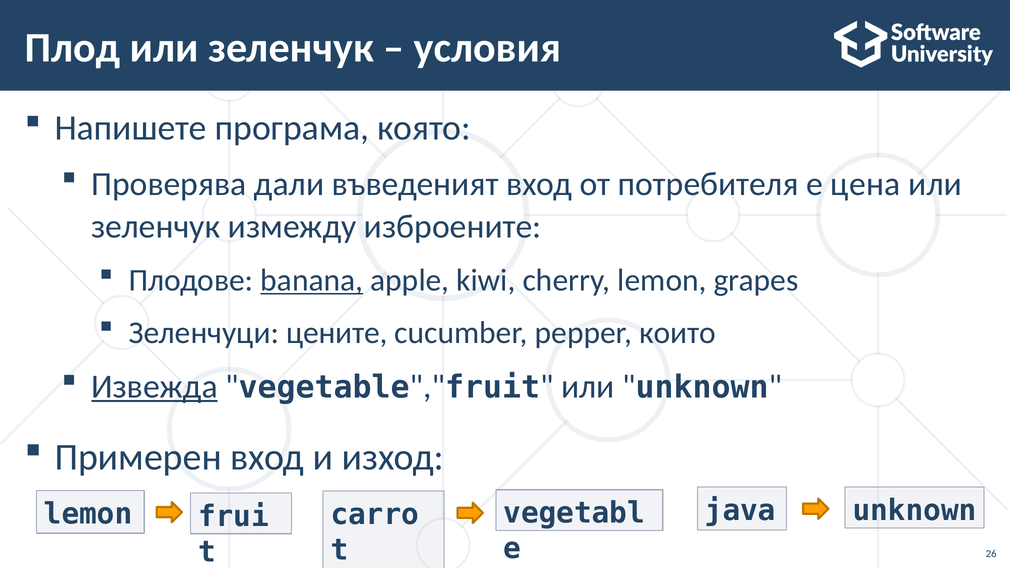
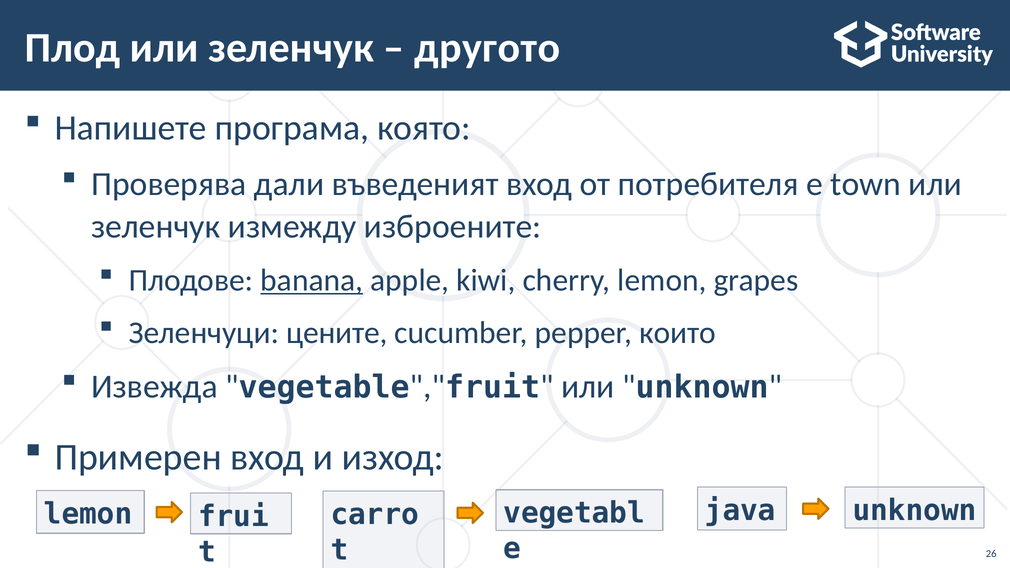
условия: условия -> другото
цена: цена -> town
Извежда underline: present -> none
